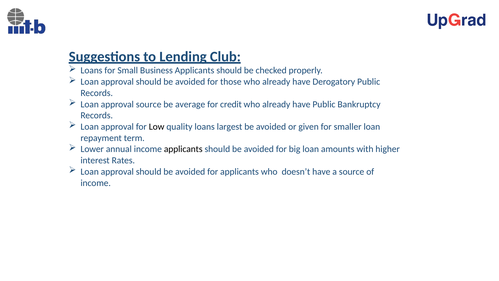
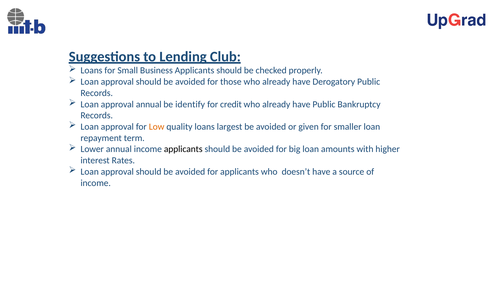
approval source: source -> annual
average: average -> identify
Low colour: black -> orange
